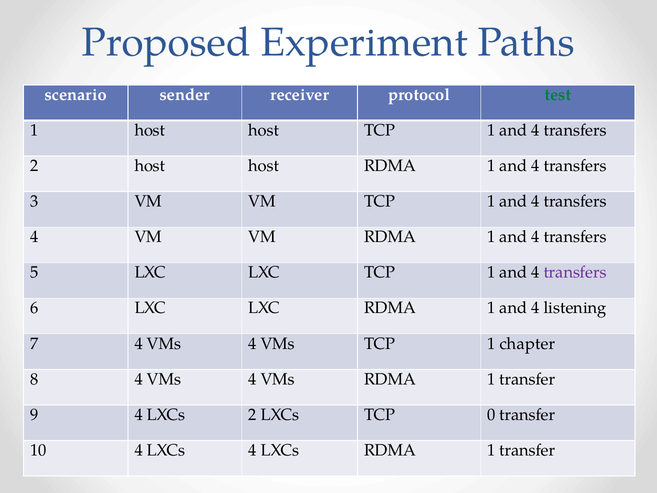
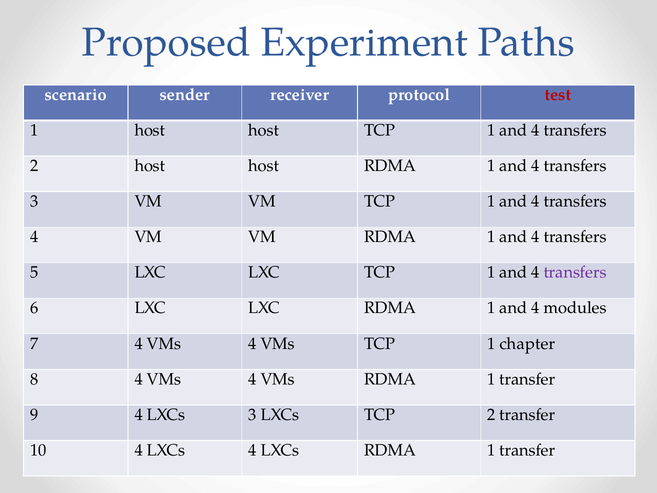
test colour: green -> red
listening: listening -> modules
LXCs 2: 2 -> 3
TCP 0: 0 -> 2
